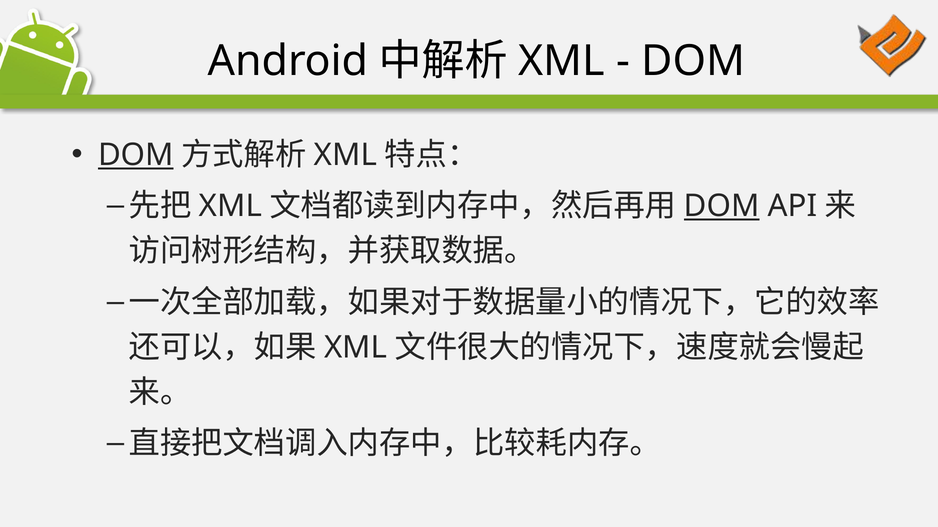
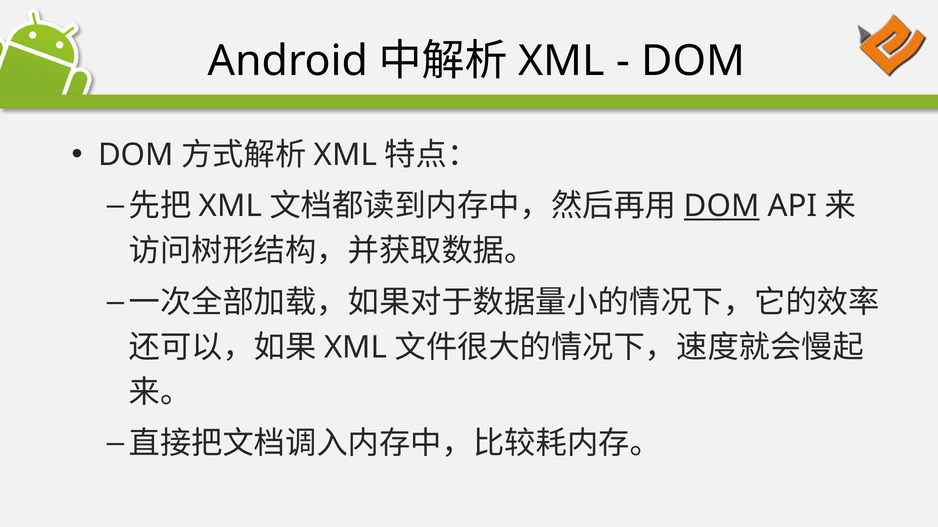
DOM at (136, 155) underline: present -> none
